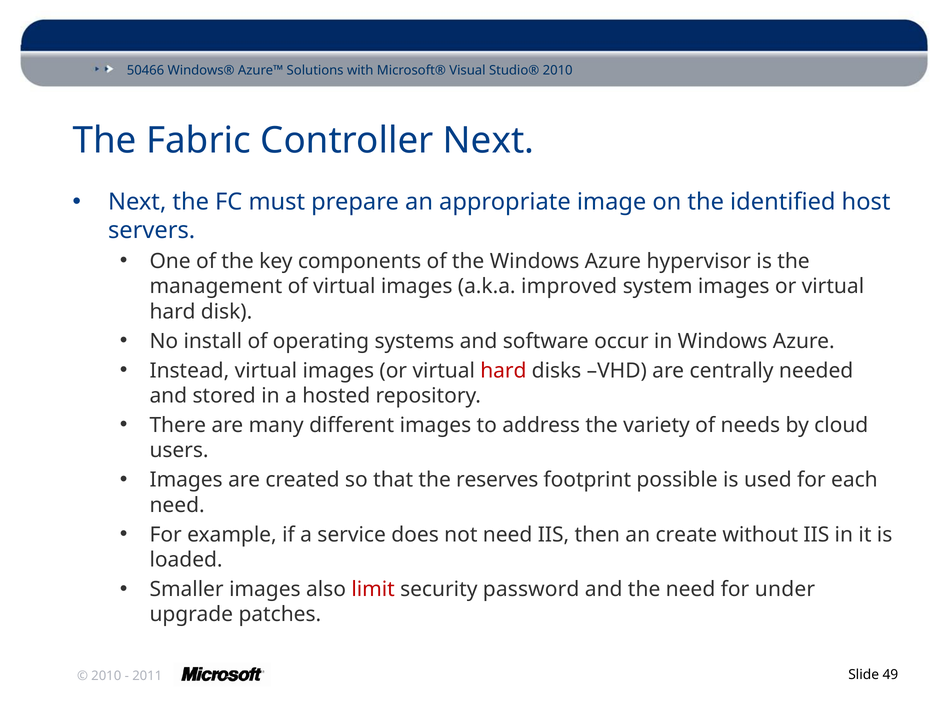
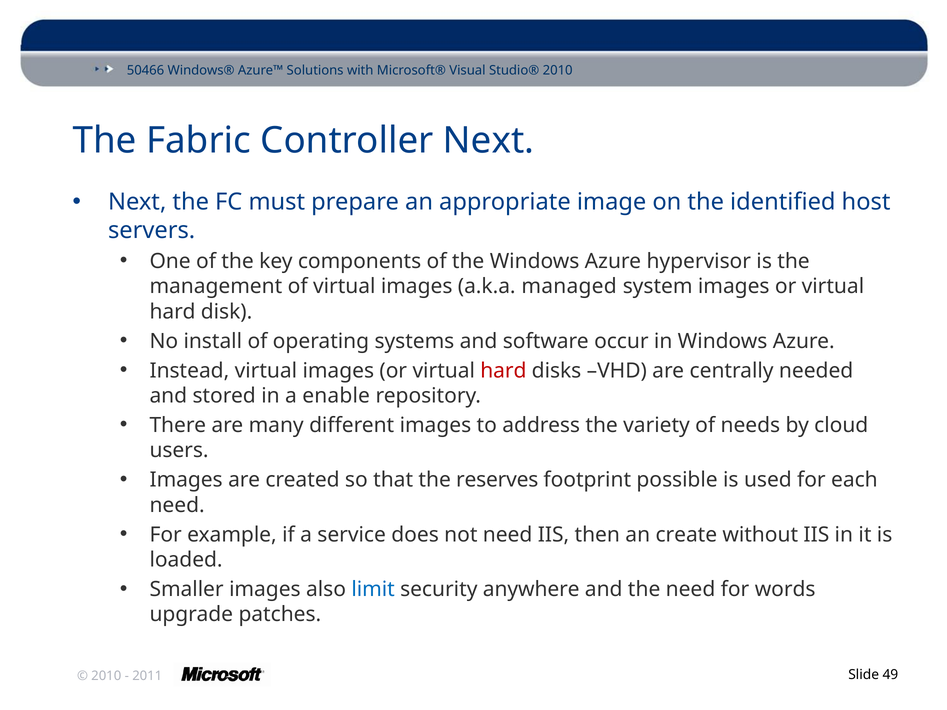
improved: improved -> managed
hosted: hosted -> enable
limit colour: red -> blue
password: password -> anywhere
under: under -> words
